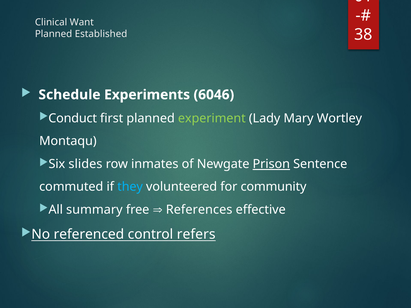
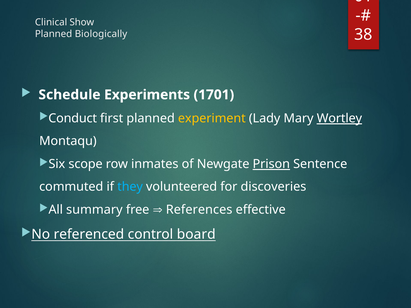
Want: Want -> Show
Established: Established -> Biologically
6046: 6046 -> 1701
experiment colour: light green -> yellow
Wortley underline: none -> present
slides: slides -> scope
community: community -> discoveries
refers: refers -> board
